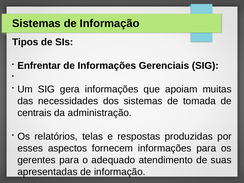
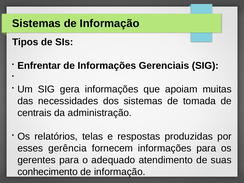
aspectos: aspectos -> gerência
apresentadas: apresentadas -> conhecimento
